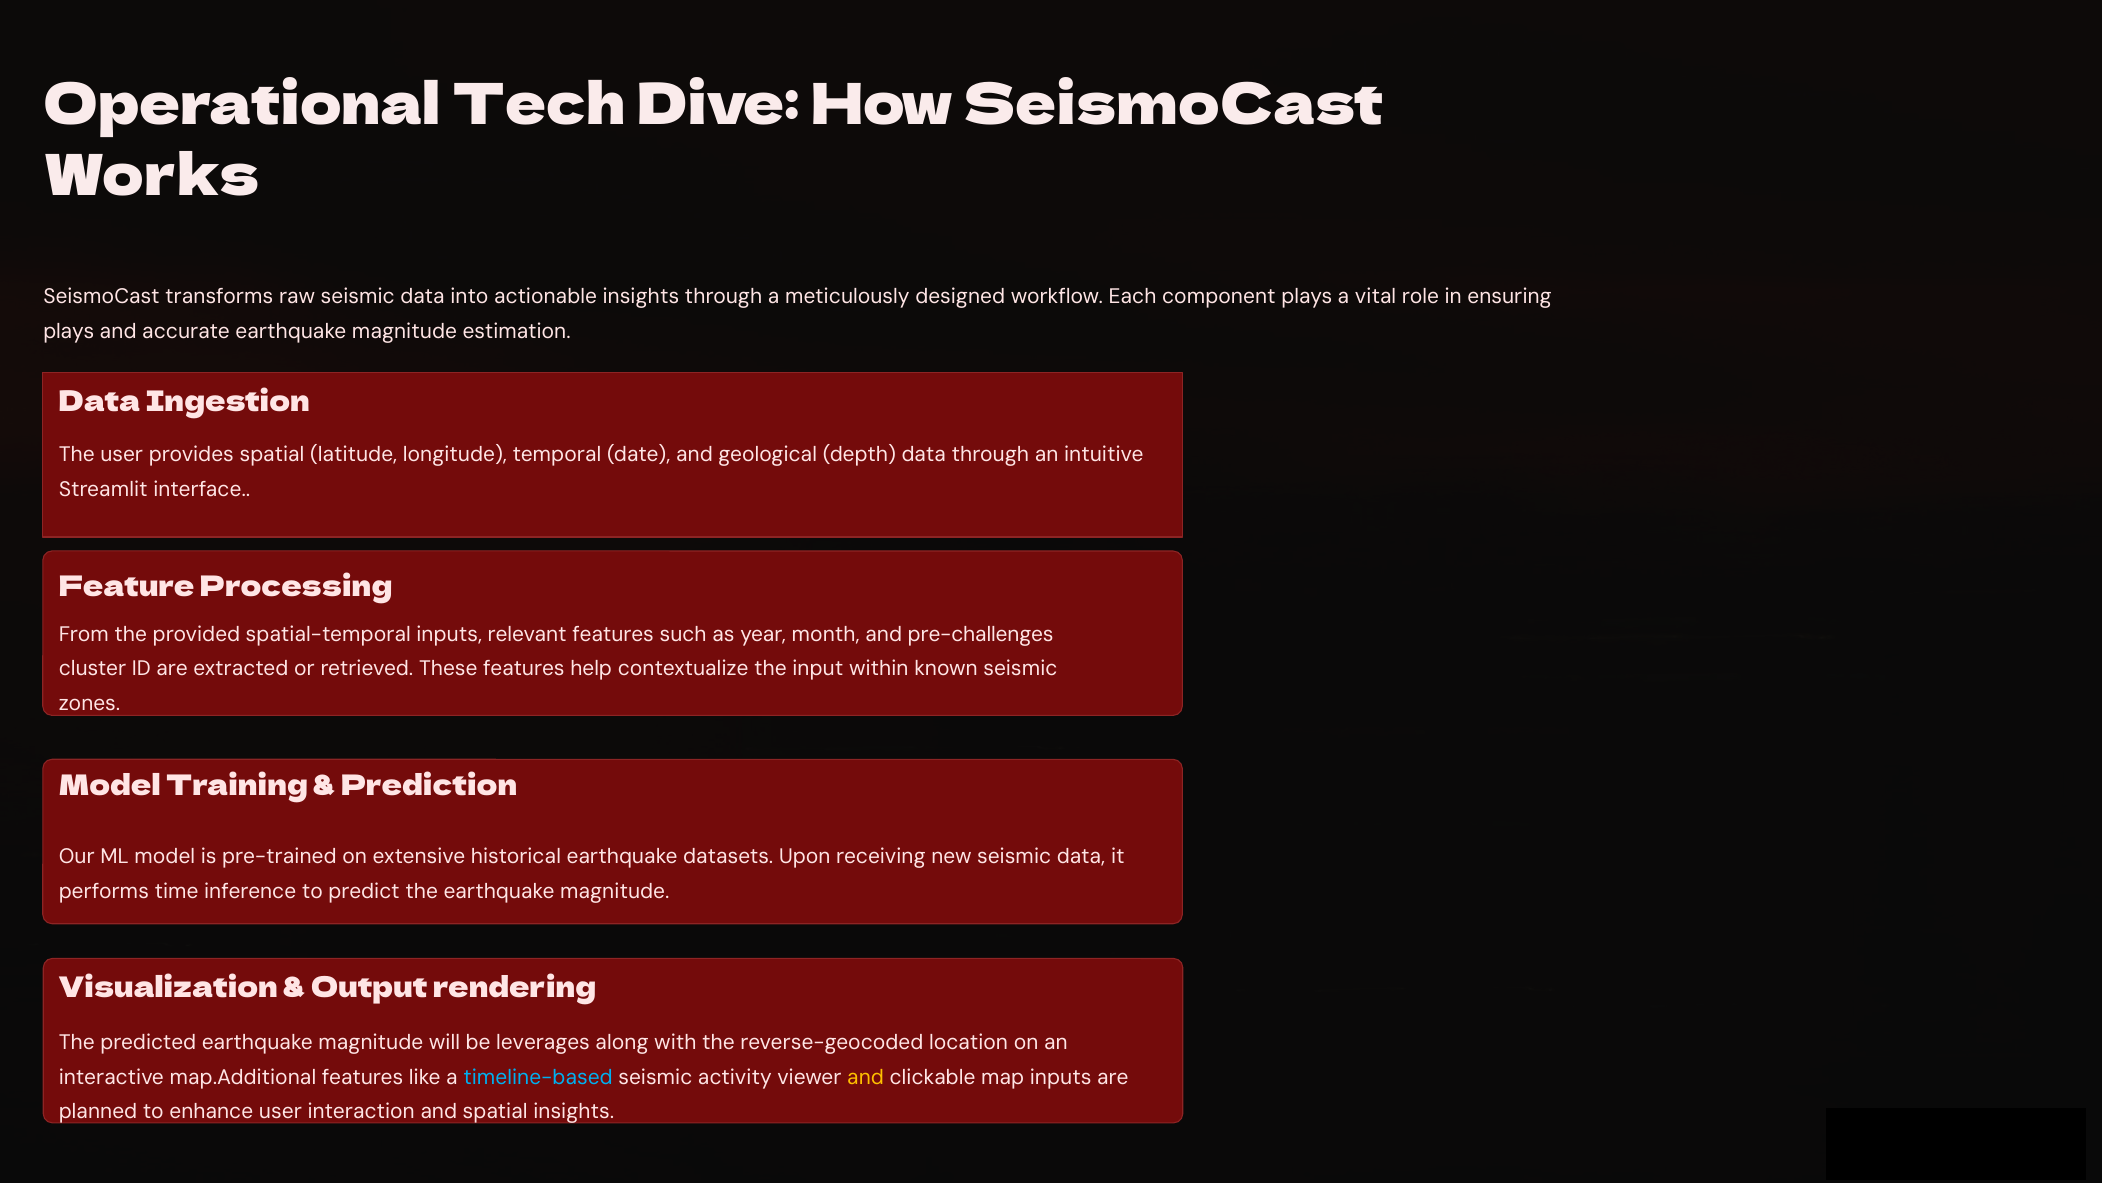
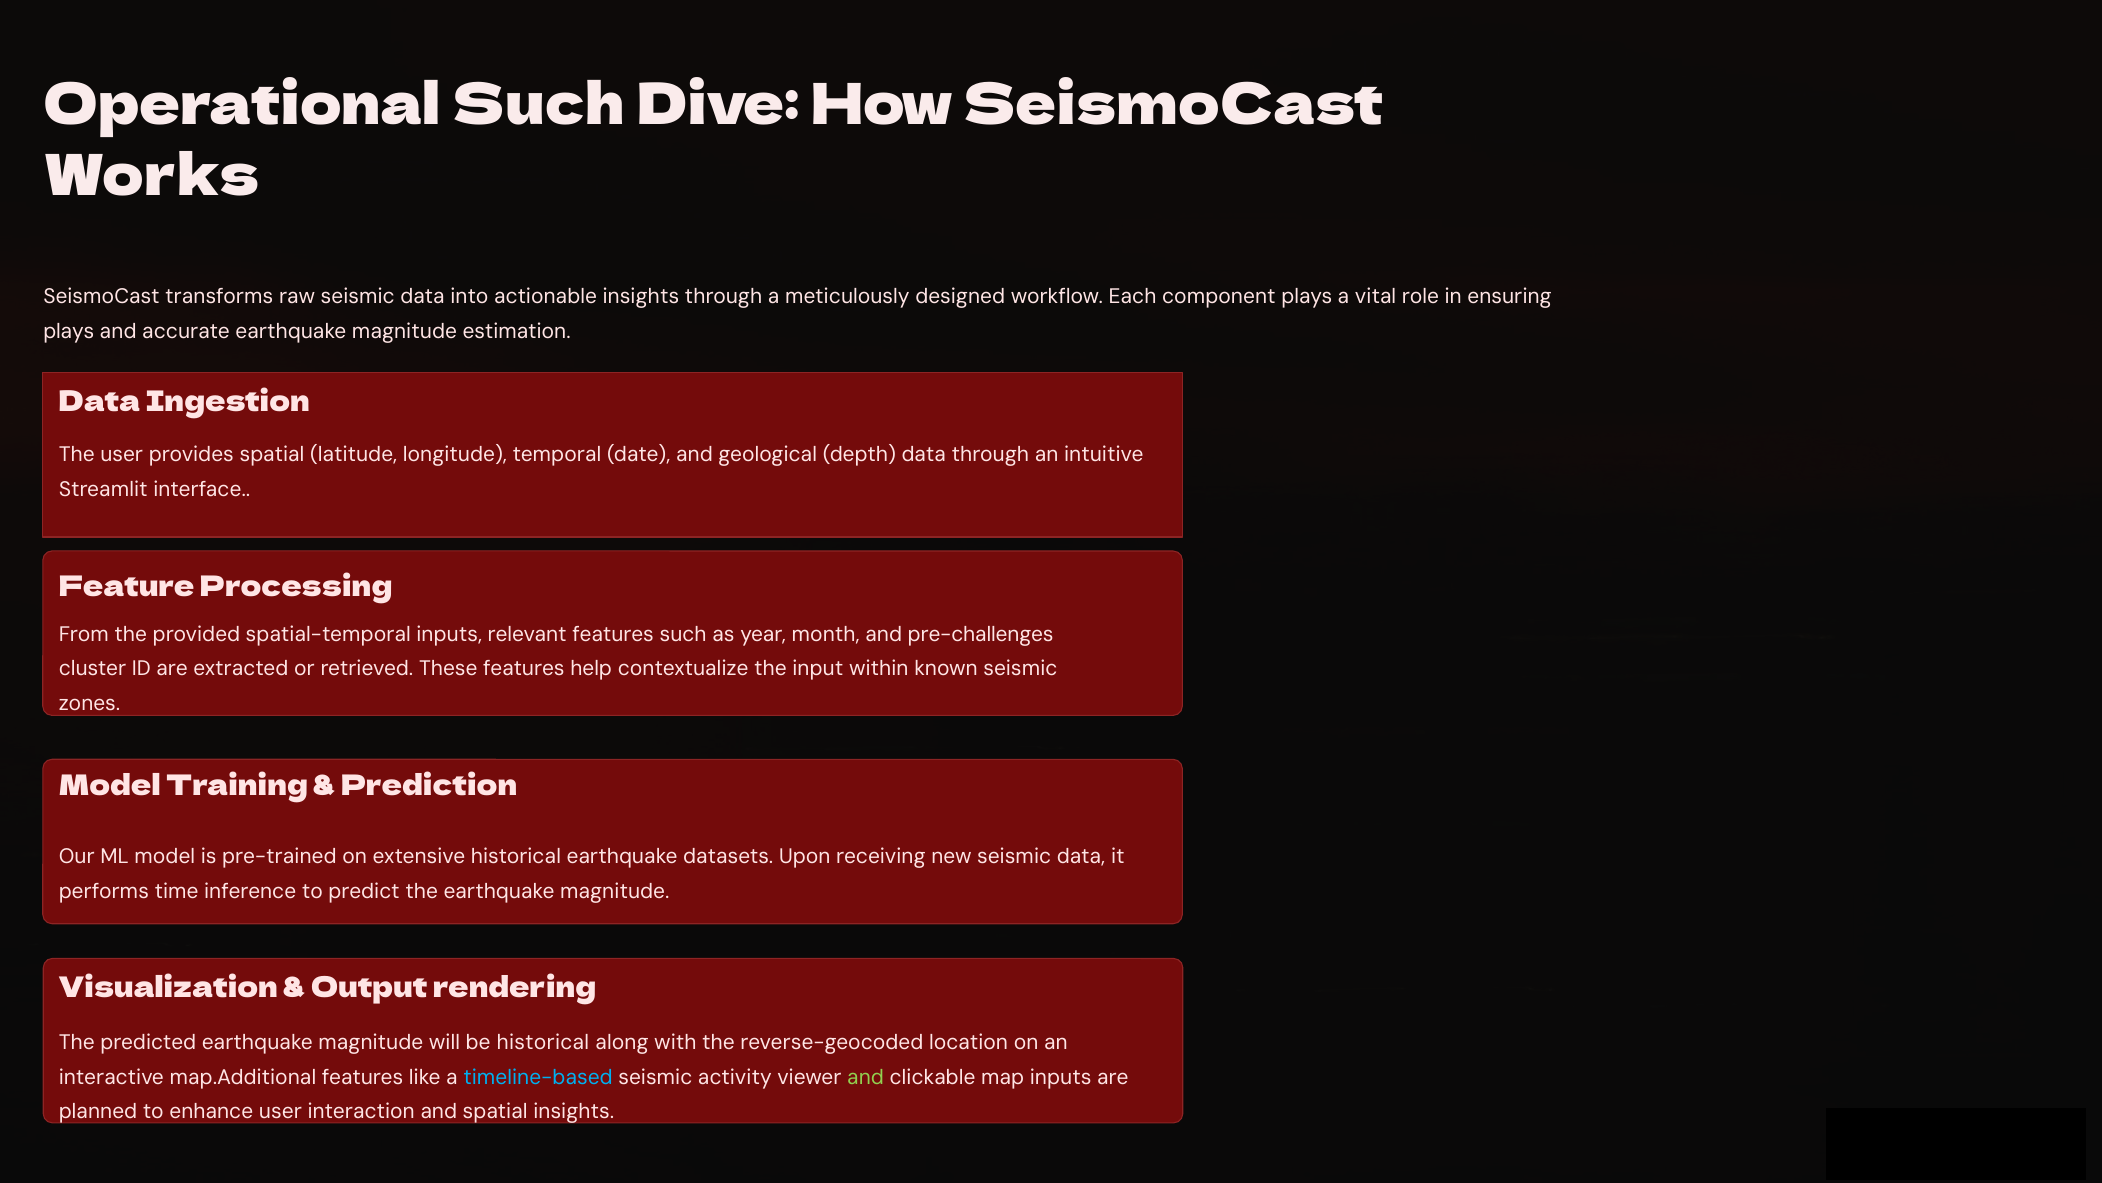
Operational Tech: Tech -> Such
be leverages: leverages -> historical
and at (866, 1076) colour: yellow -> light green
